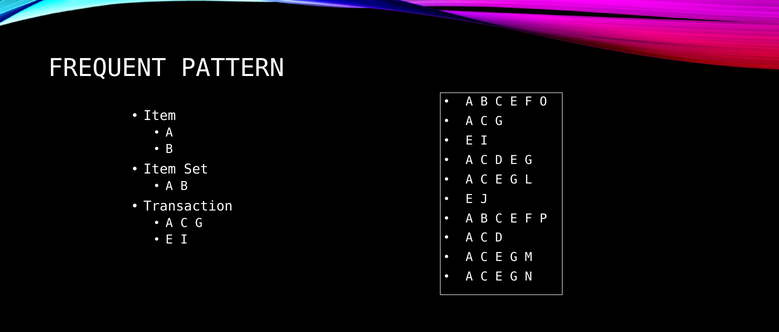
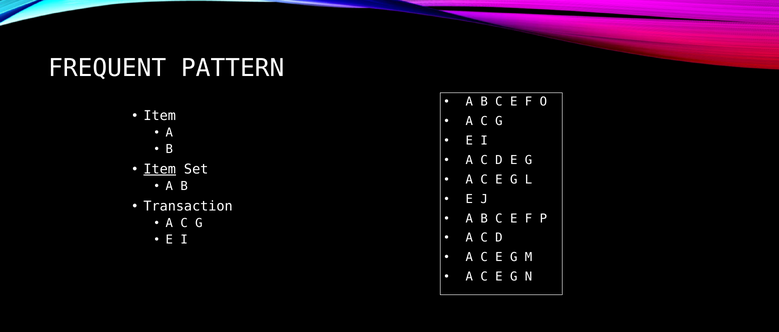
Item at (160, 169) underline: none -> present
